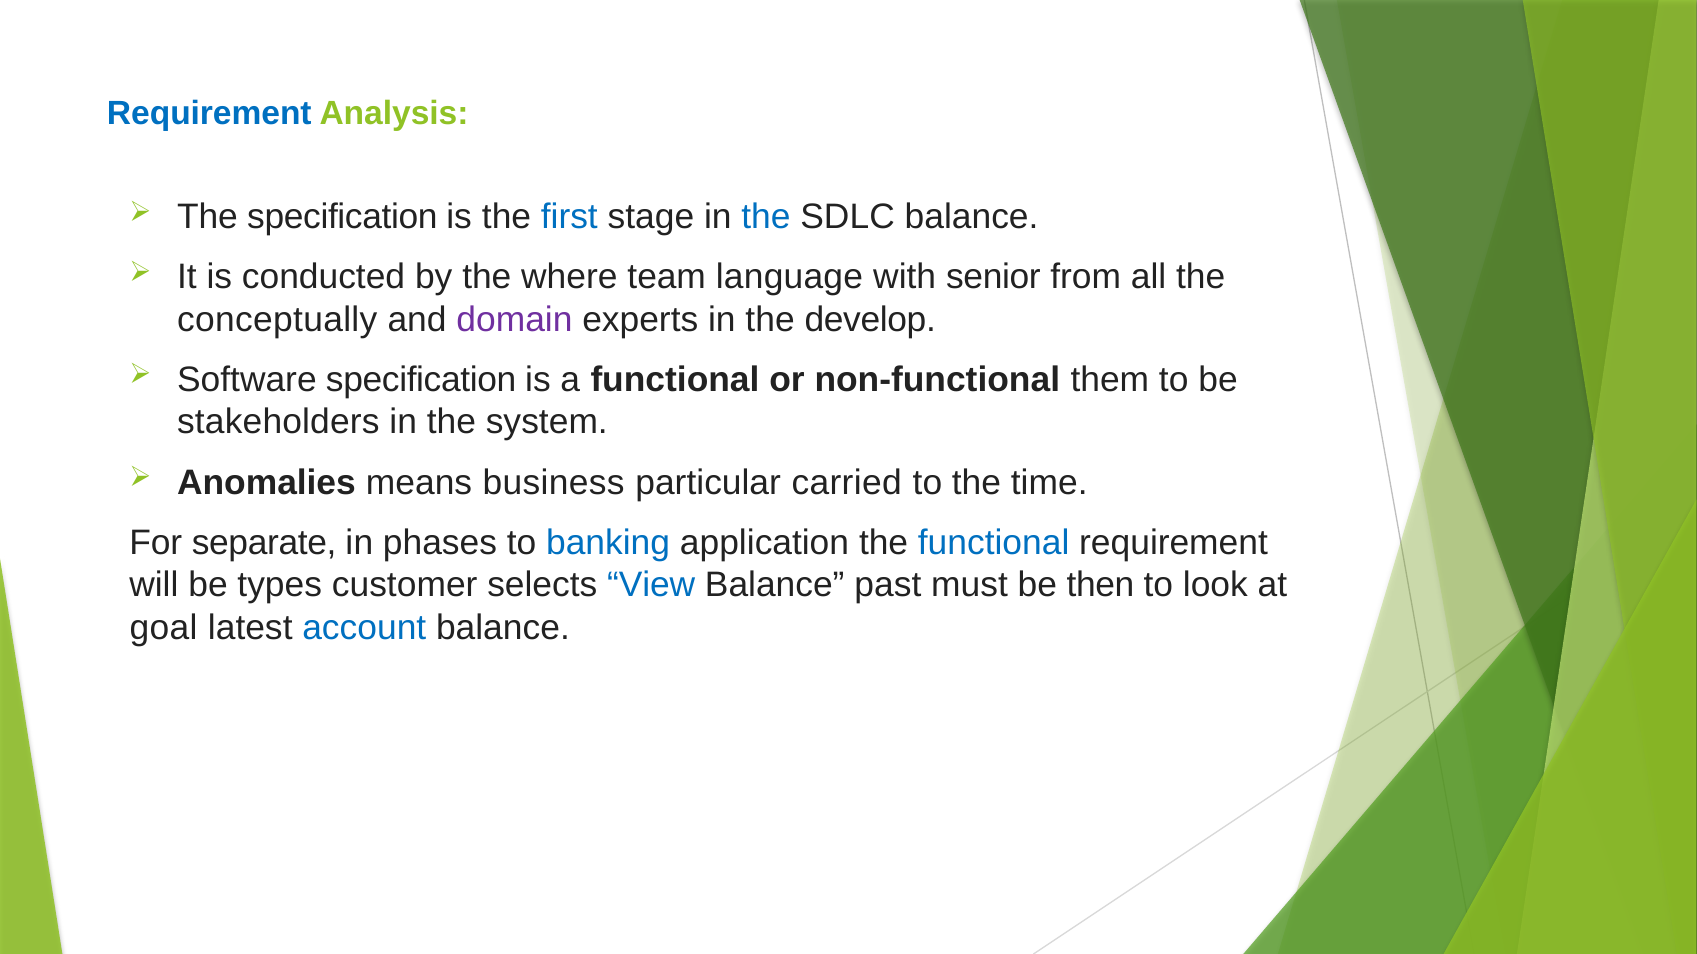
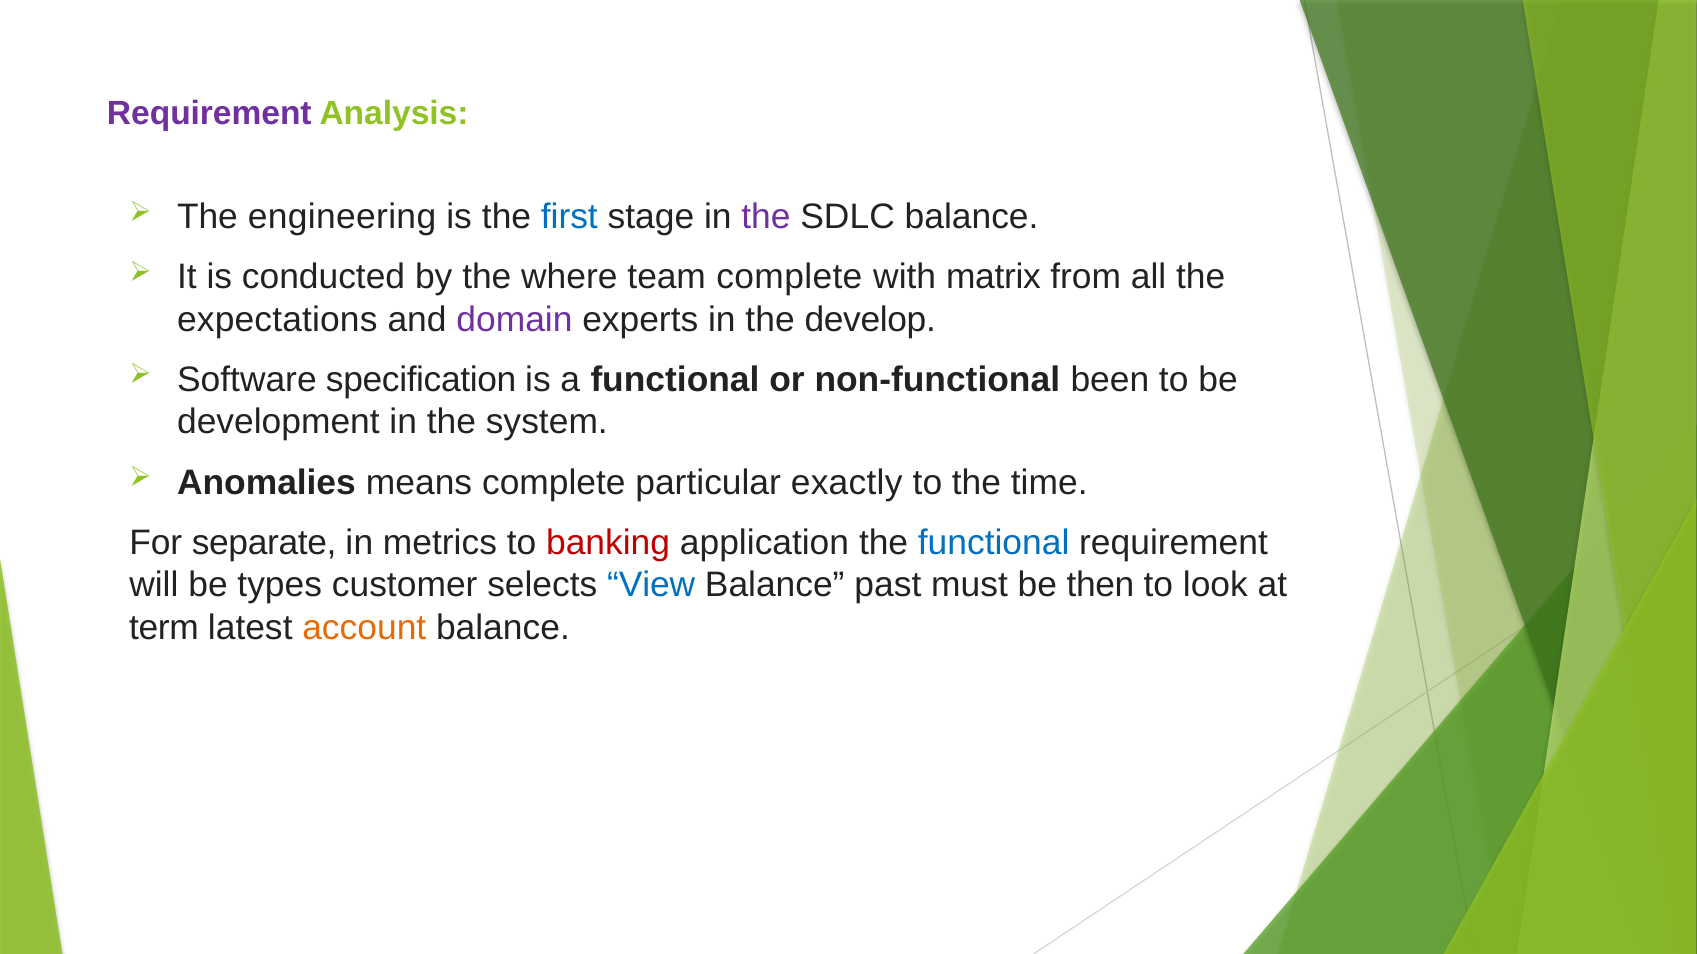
Requirement at (209, 114) colour: blue -> purple
The specification: specification -> engineering
the at (766, 217) colour: blue -> purple
team language: language -> complete
senior: senior -> matrix
conceptually: conceptually -> expectations
them: them -> been
stakeholders: stakeholders -> development
means business: business -> complete
carried: carried -> exactly
phases: phases -> metrics
banking colour: blue -> red
goal: goal -> term
account colour: blue -> orange
